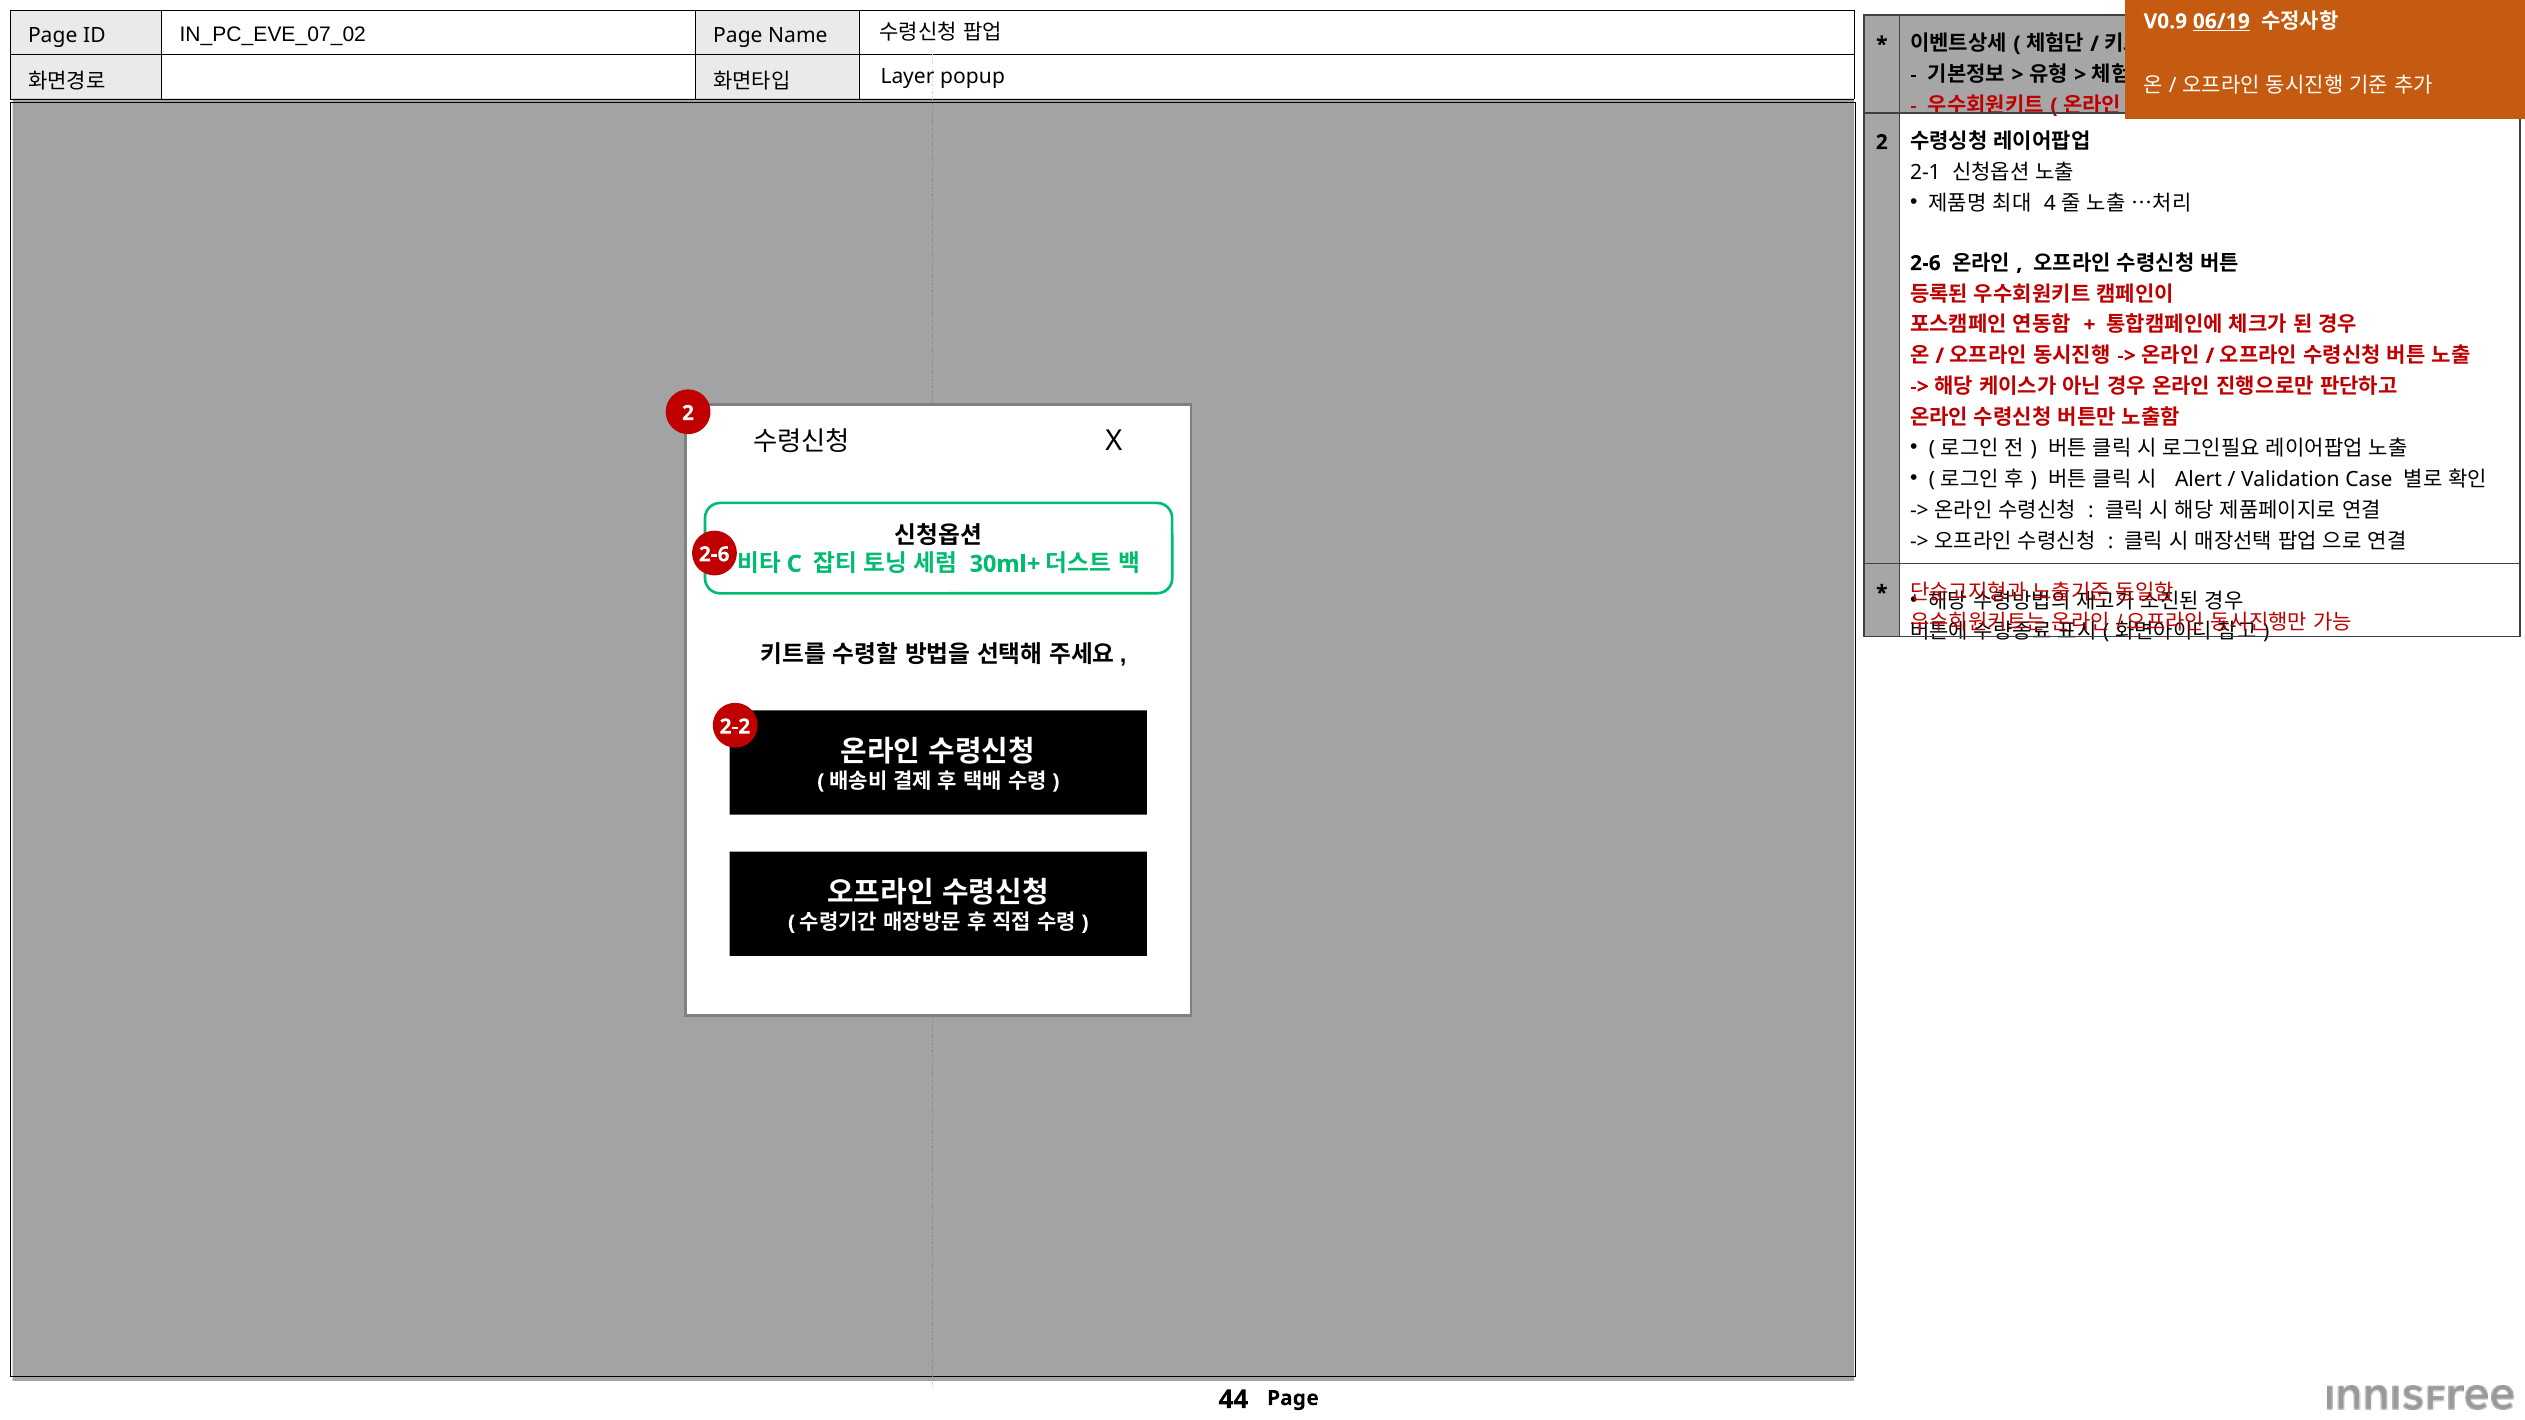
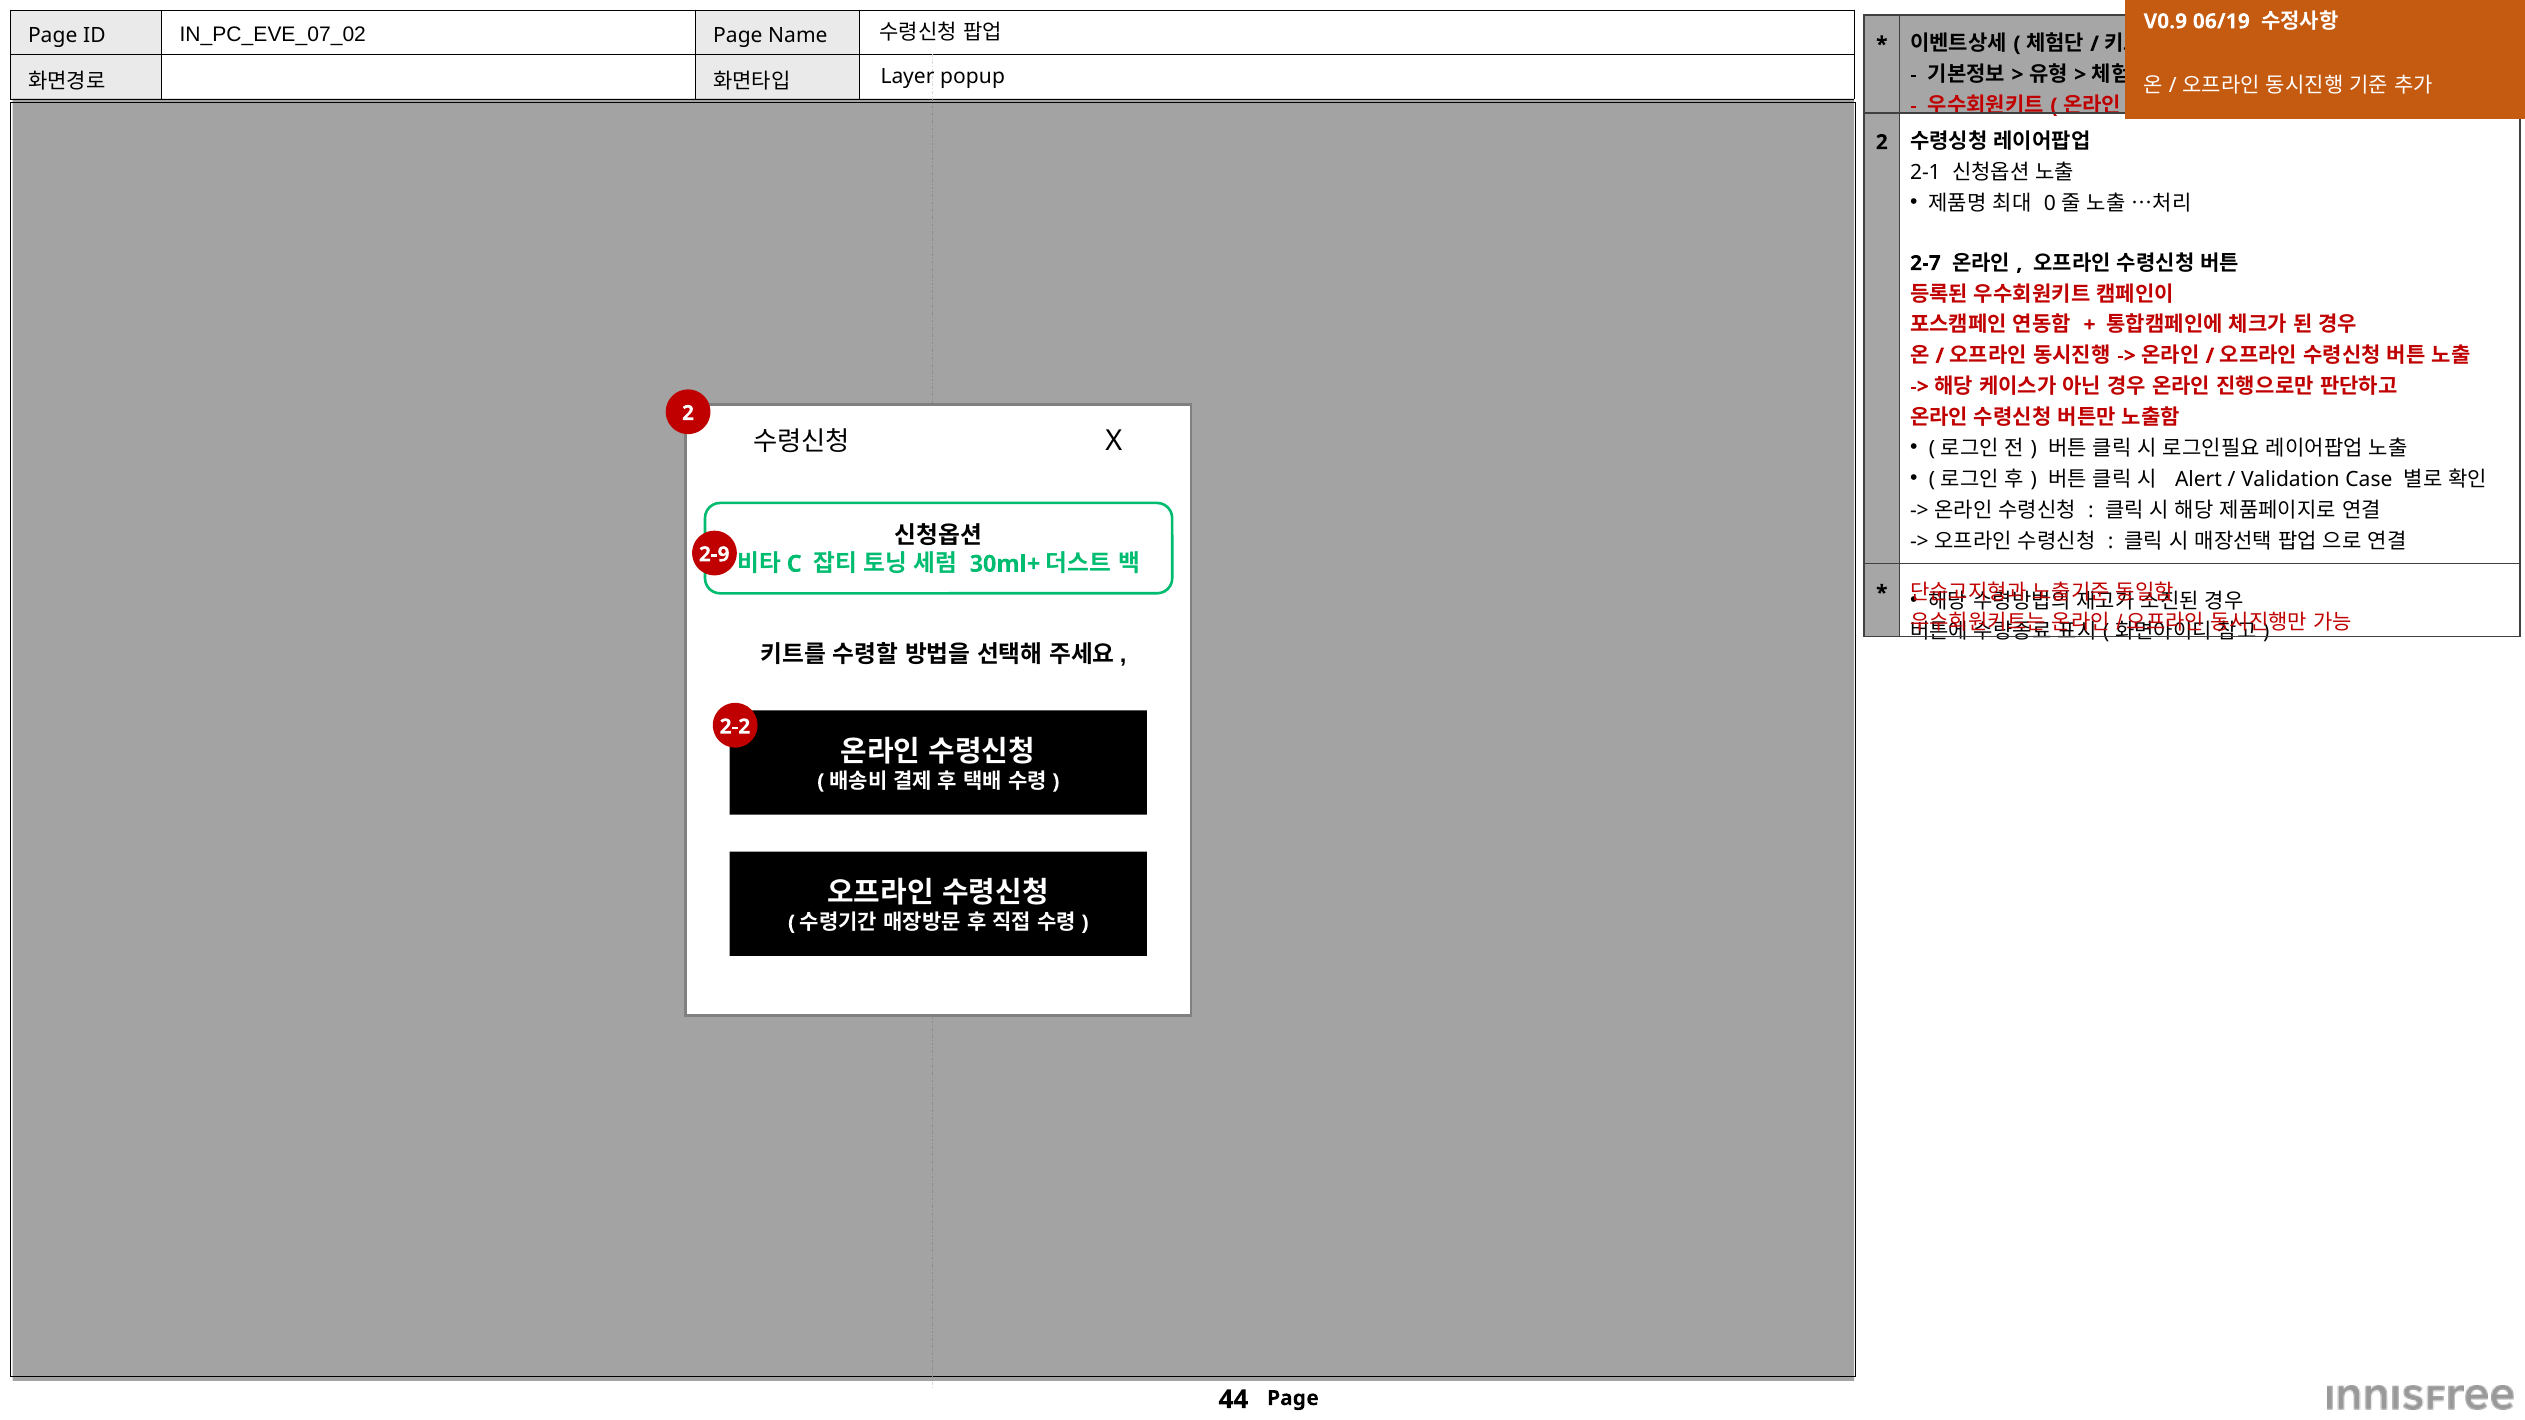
06/19 underline: present -> none
4: 4 -> 0
2-6 at (1925, 263): 2-6 -> 2-7
2-6 at (714, 555): 2-6 -> 2-9
